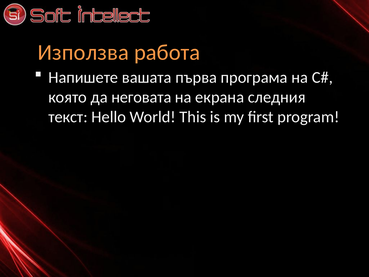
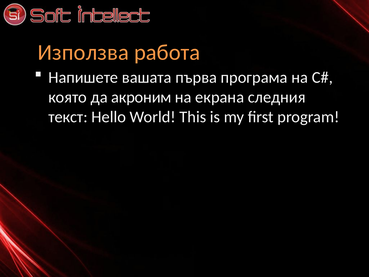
неговата: неговата -> акроним
